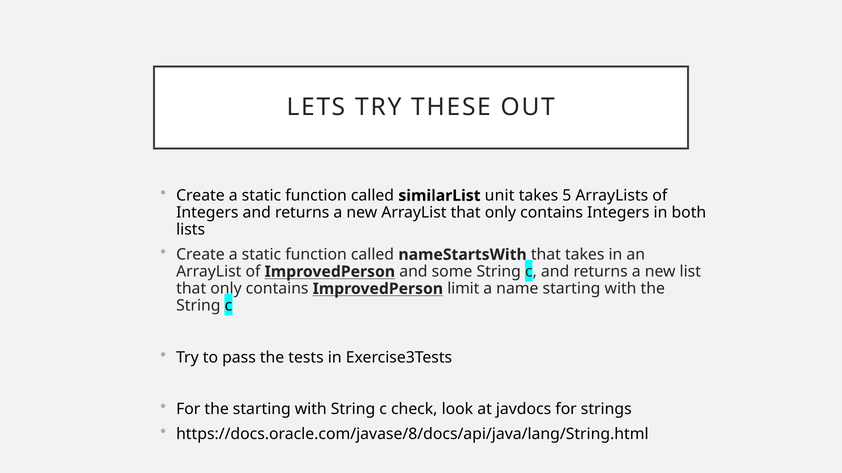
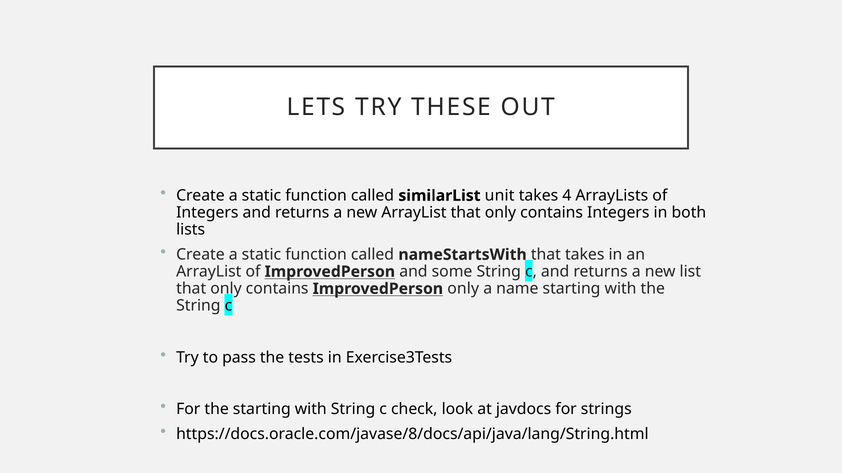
5: 5 -> 4
ImprovedPerson limit: limit -> only
